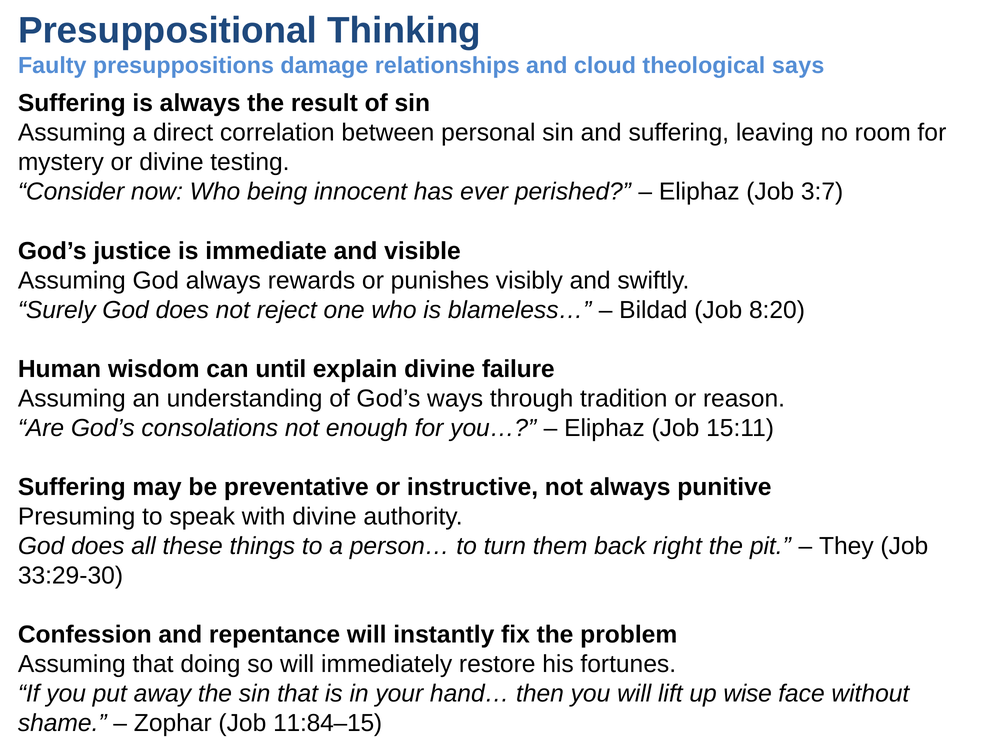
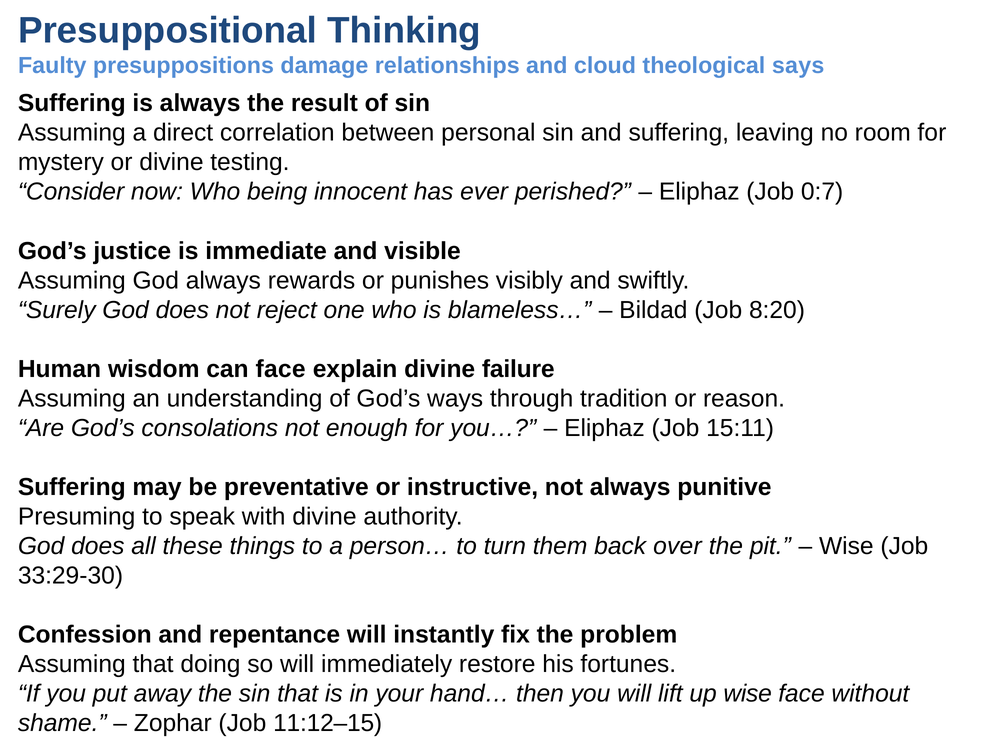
3:7: 3:7 -> 0:7
can until: until -> face
right: right -> over
They at (846, 546): They -> Wise
11:84–15: 11:84–15 -> 11:12–15
